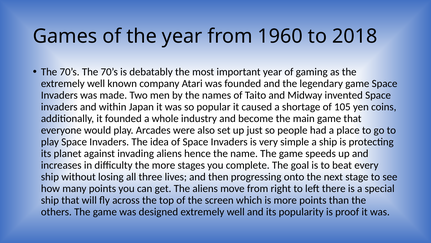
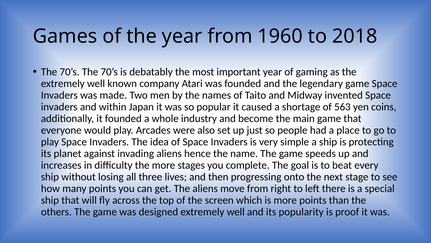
105: 105 -> 563
